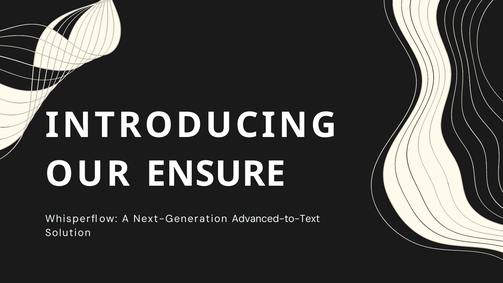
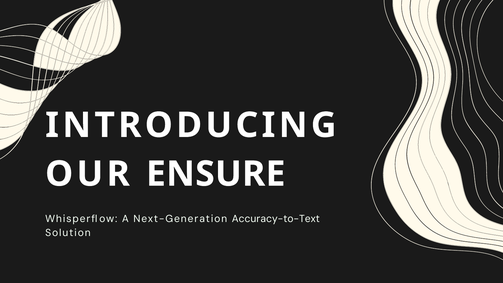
Advanced-to-Text: Advanced-to-Text -> Accuracy-to-Text
